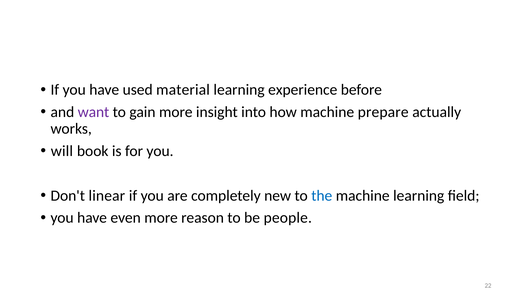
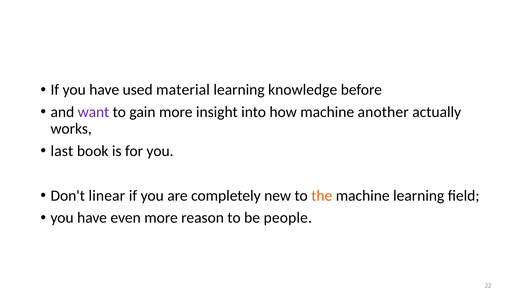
experience: experience -> knowledge
prepare: prepare -> another
will: will -> last
the colour: blue -> orange
